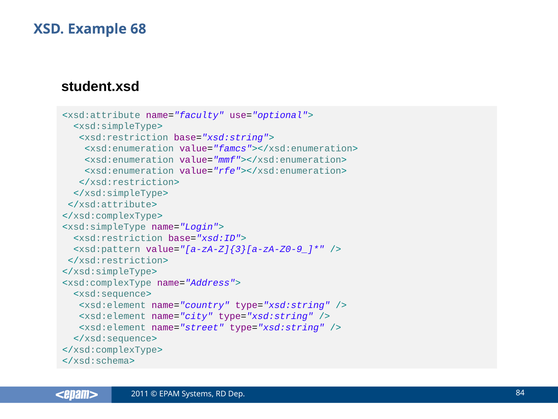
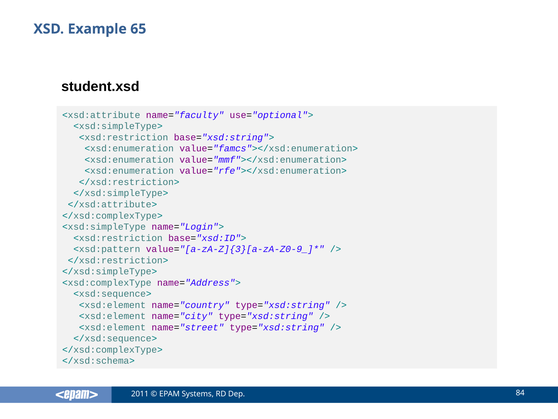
68: 68 -> 65
